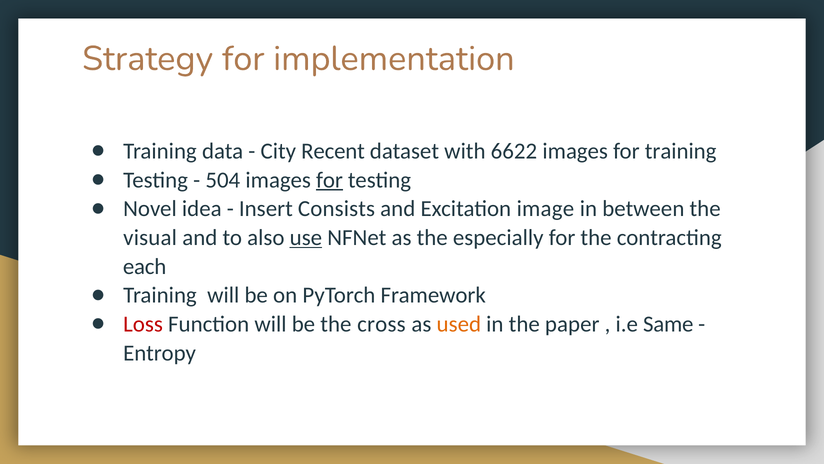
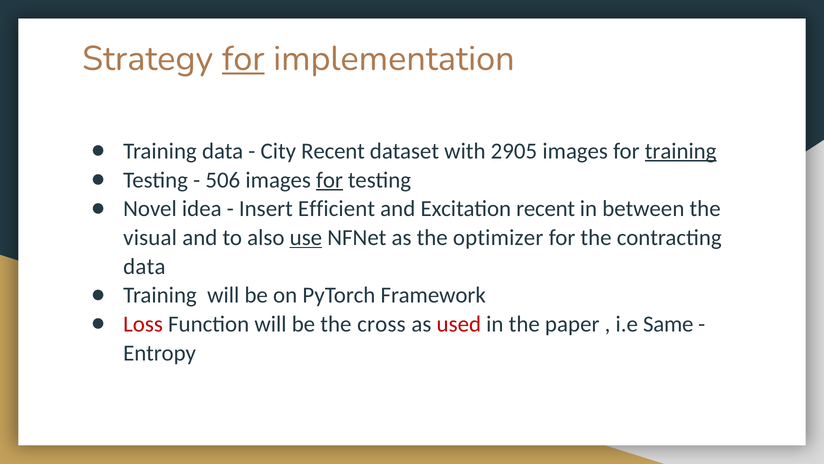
for at (243, 59) underline: none -> present
6622: 6622 -> 2905
training at (681, 151) underline: none -> present
504: 504 -> 506
Consists: Consists -> Efficient
Excitation image: image -> recent
especially: especially -> optimizer
each at (145, 266): each -> data
used colour: orange -> red
